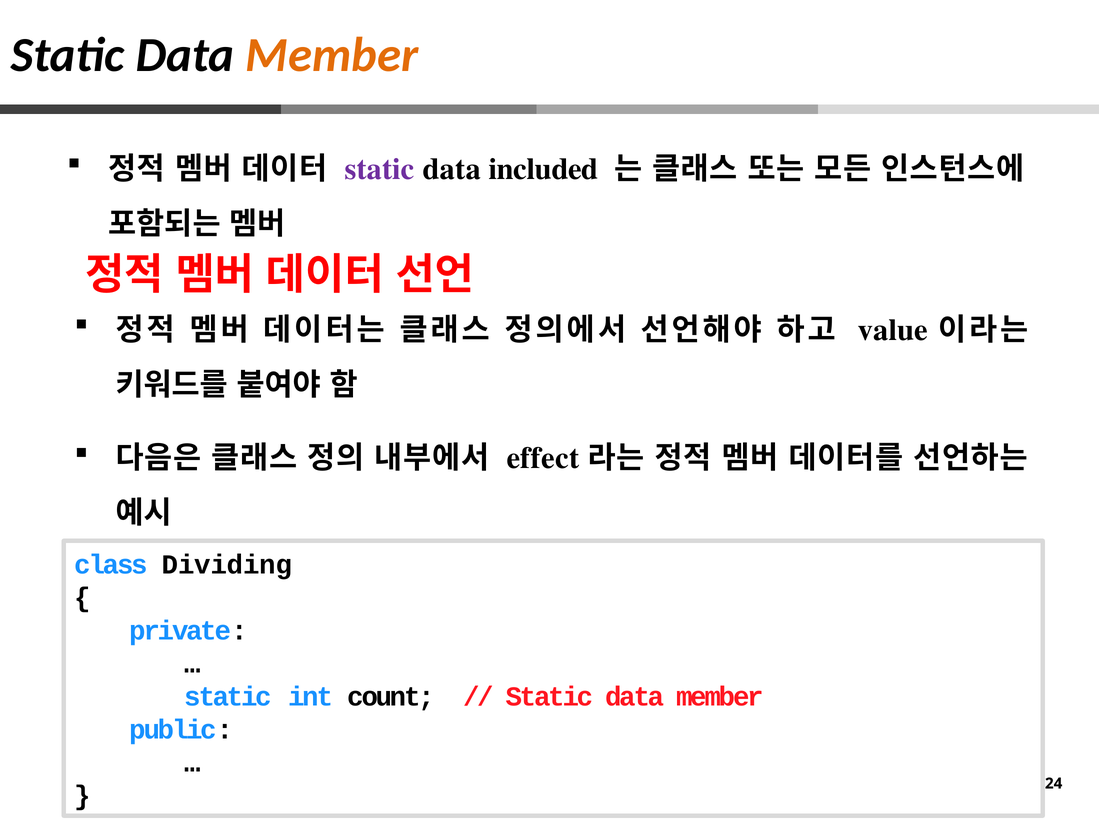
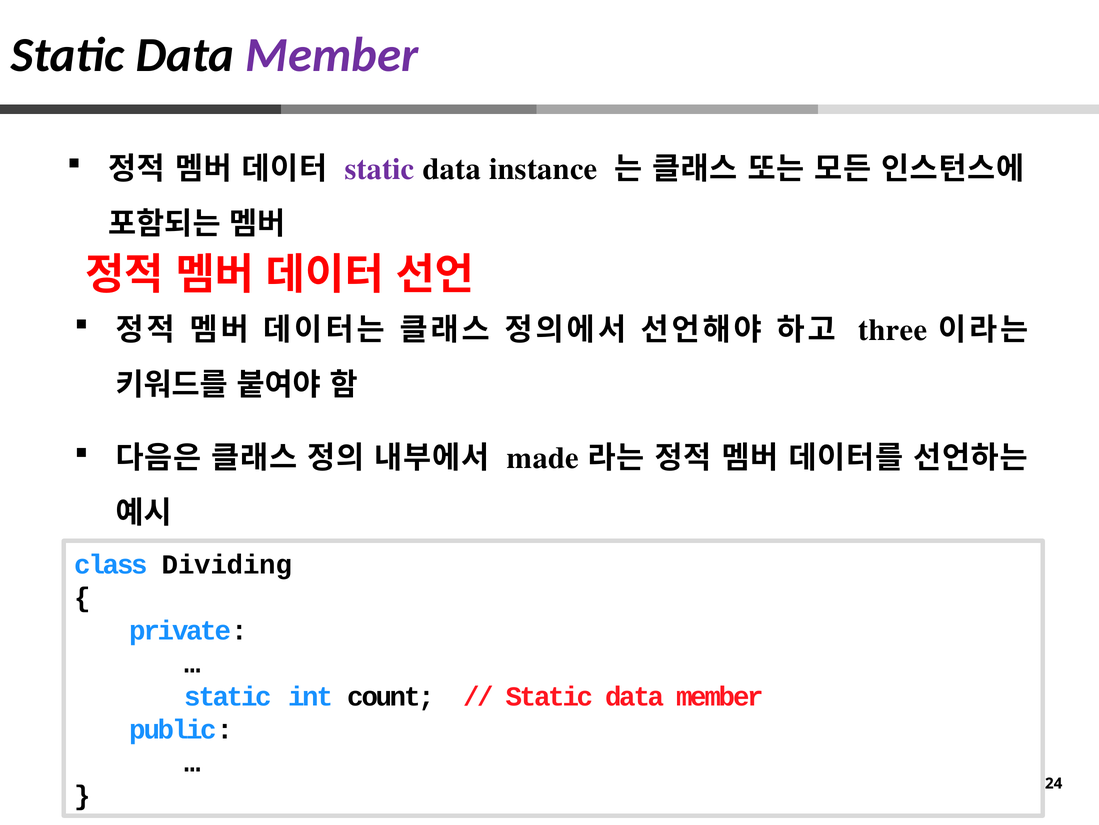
Member at (332, 55) colour: orange -> purple
included: included -> instance
value: value -> three
effect: effect -> made
